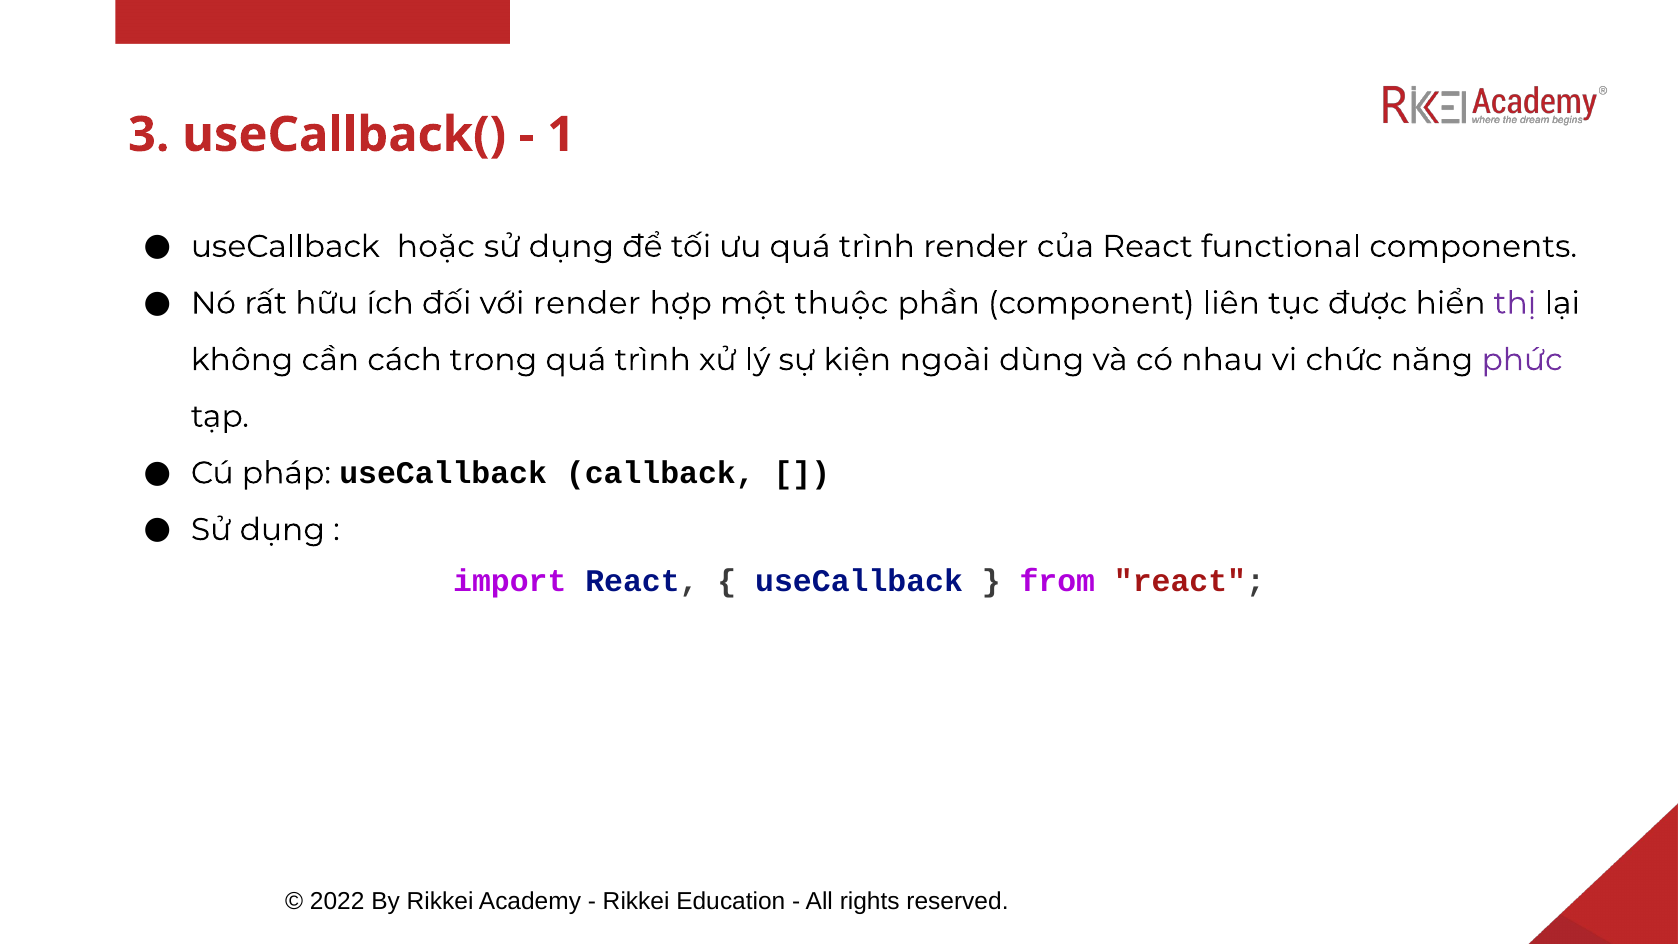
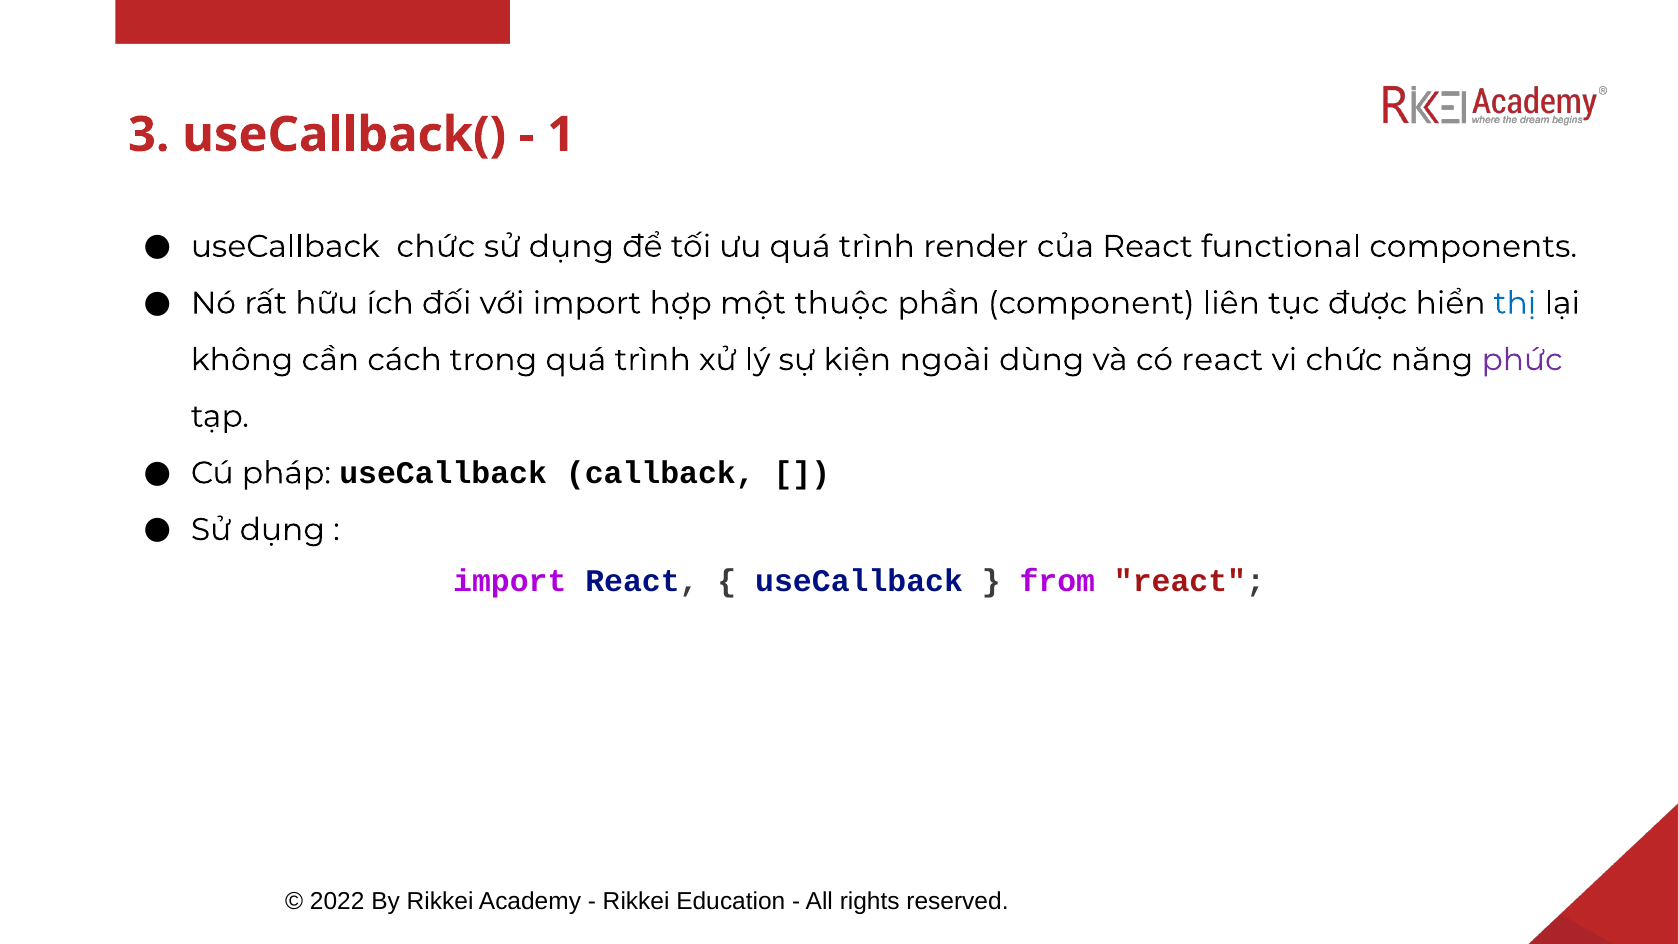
useCallback hoặc: hoặc -> chức
với render: render -> import
thị colour: purple -> blue
có nhau: nhau -> react
